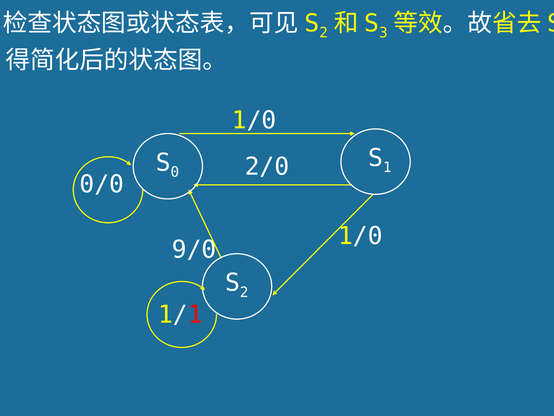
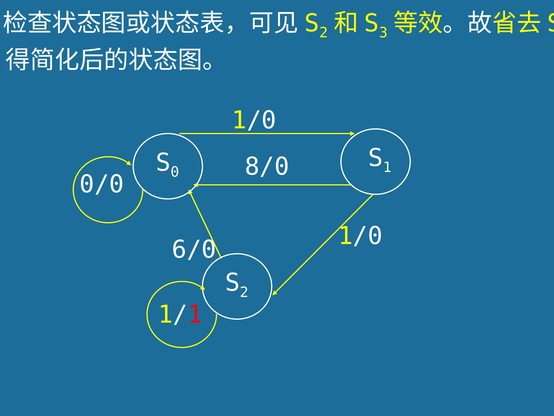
2/0: 2/0 -> 8/0
9/0: 9/0 -> 6/0
